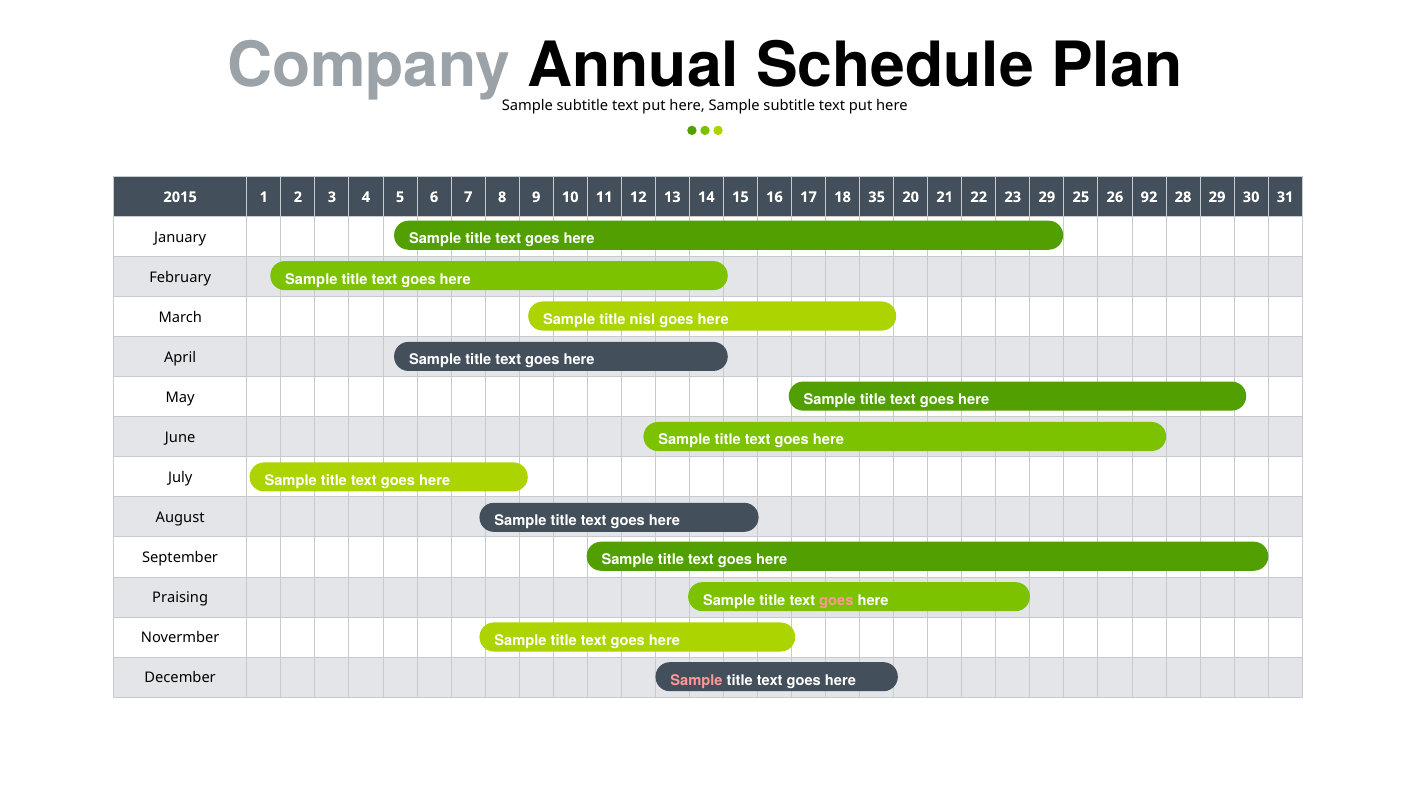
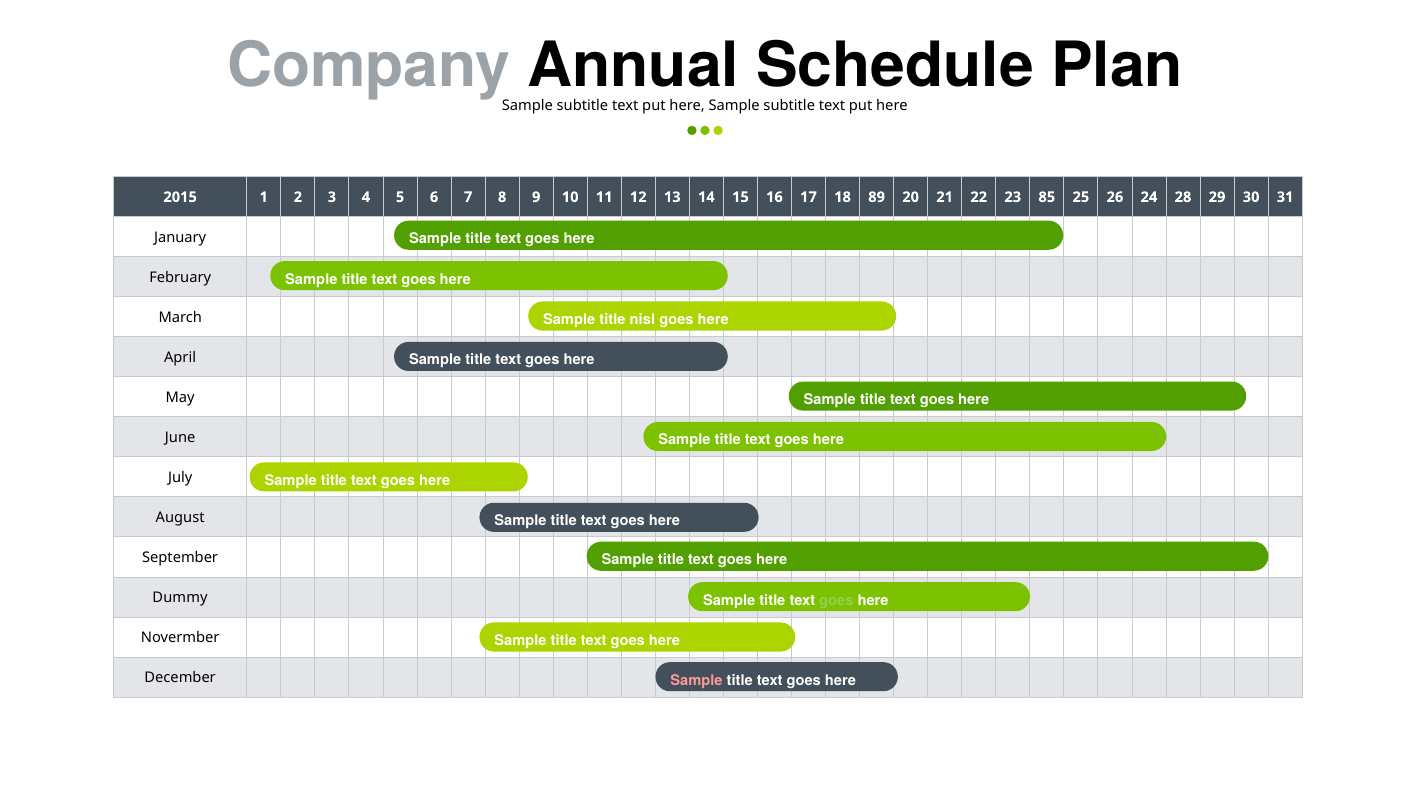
35: 35 -> 89
23 29: 29 -> 85
92: 92 -> 24
Praising: Praising -> Dummy
goes at (836, 600) colour: pink -> light green
